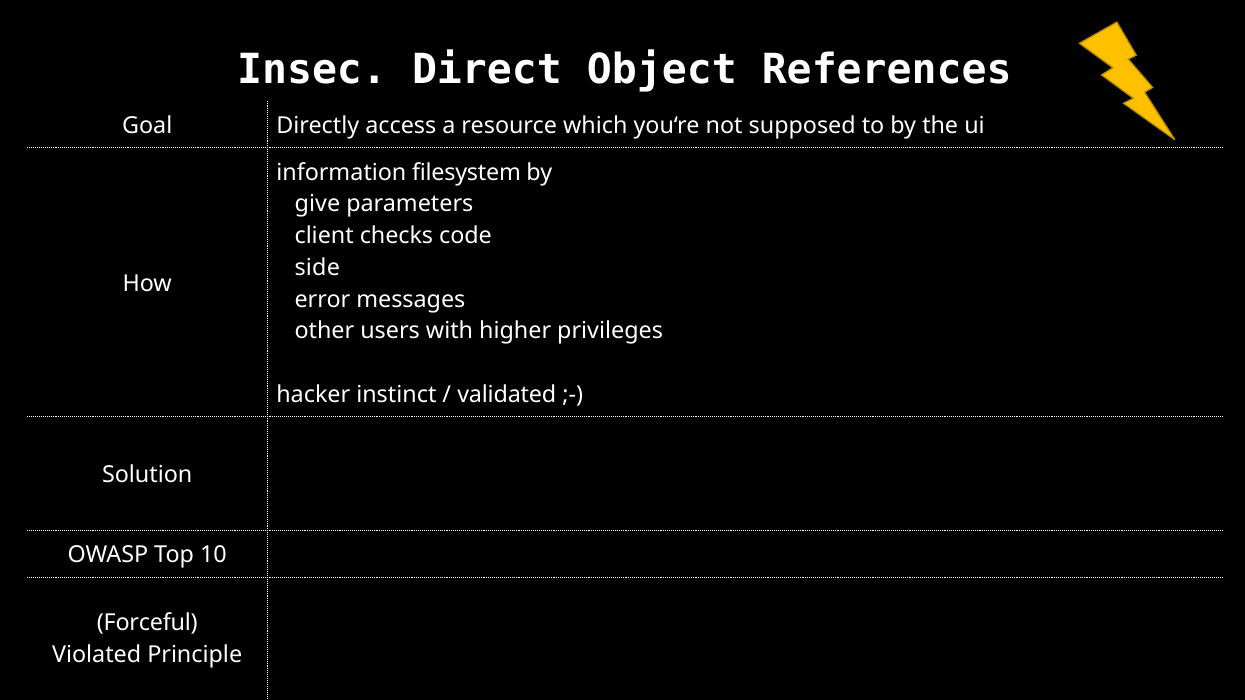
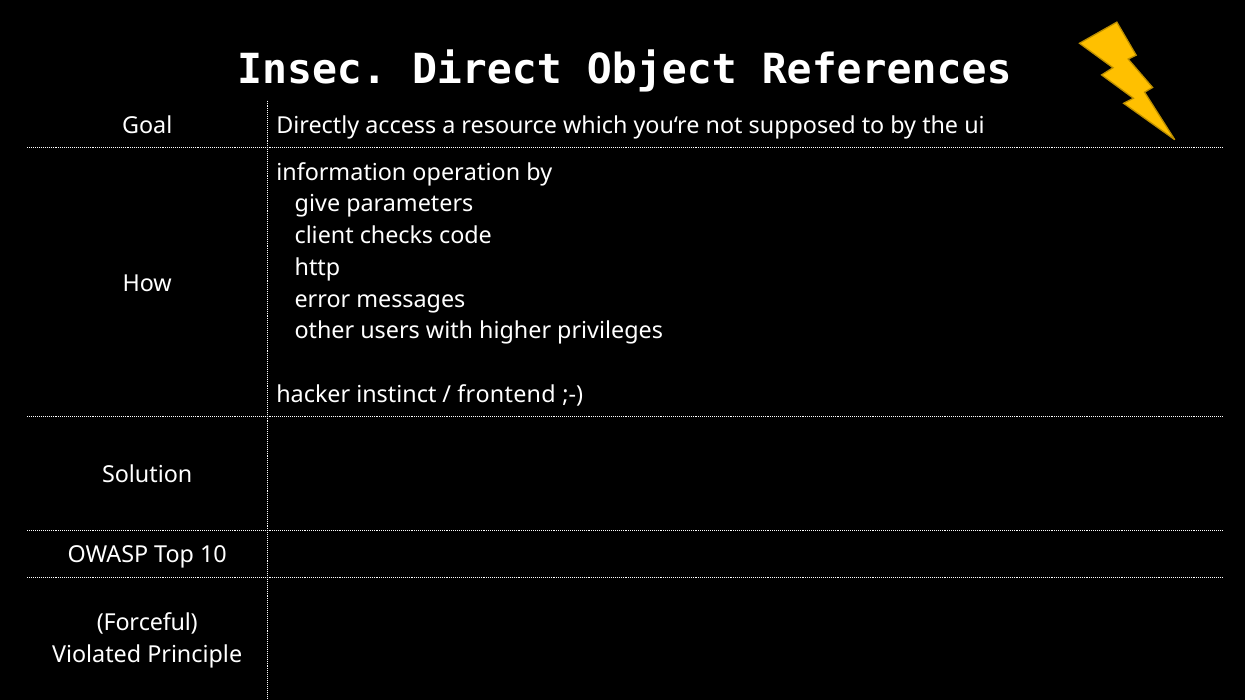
filesystem: filesystem -> operation
side: side -> http
validated: validated -> frontend
